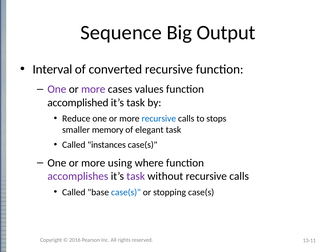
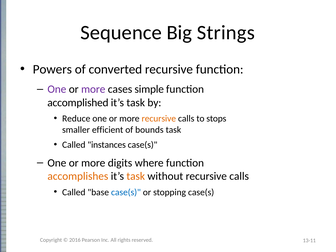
Output: Output -> Strings
Interval: Interval -> Powers
values: values -> simple
recursive at (159, 119) colour: blue -> orange
memory: memory -> efficient
elegant: elegant -> bounds
using: using -> digits
accomplishes colour: purple -> orange
task at (136, 176) colour: purple -> orange
